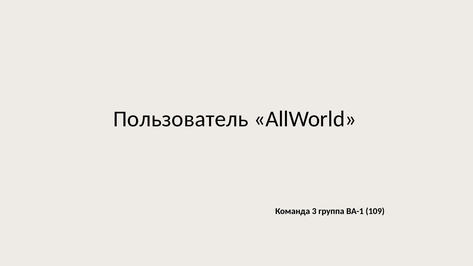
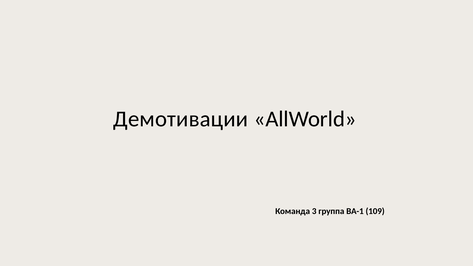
Пользователь: Пользователь -> Демотивации
